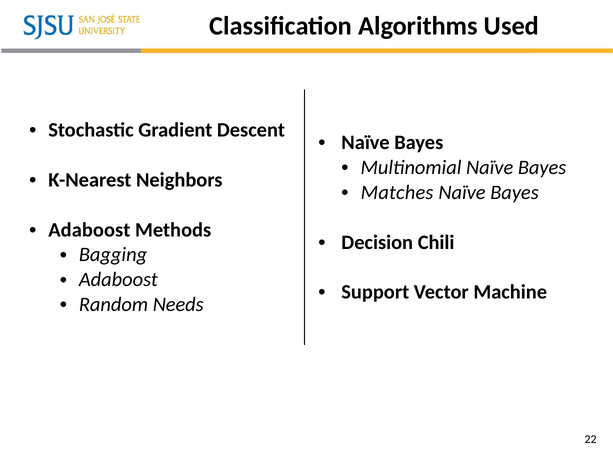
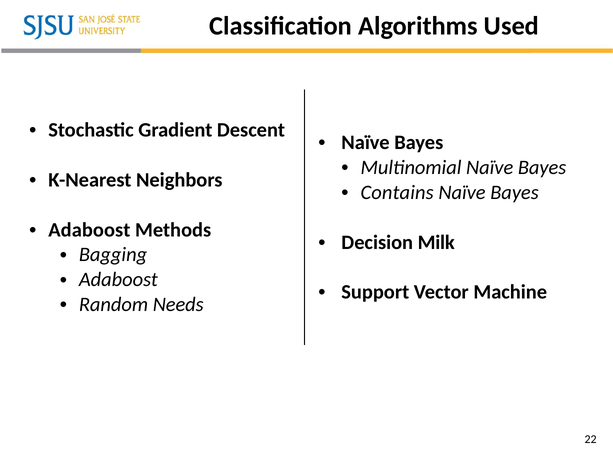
Matches: Matches -> Contains
Chili: Chili -> Milk
